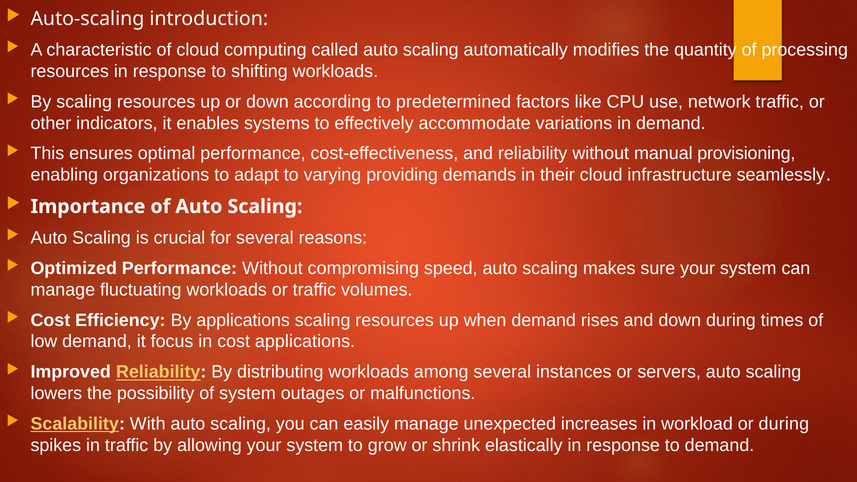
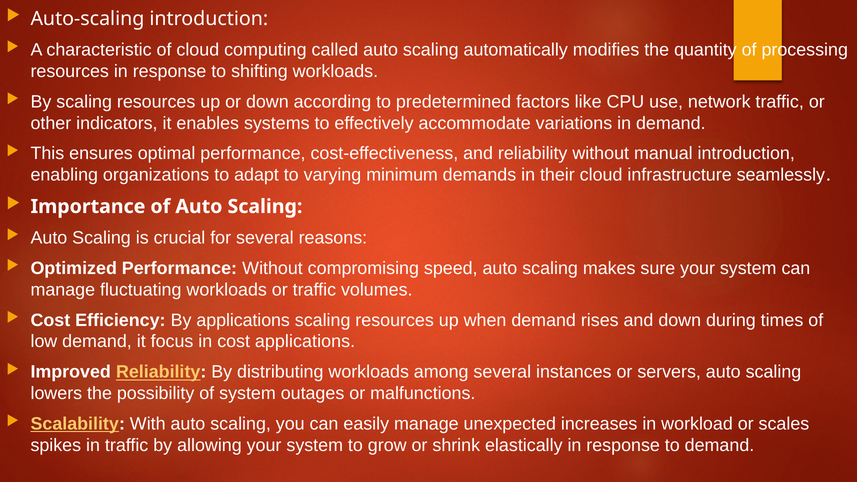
manual provisioning: provisioning -> introduction
providing: providing -> minimum
or during: during -> scales
